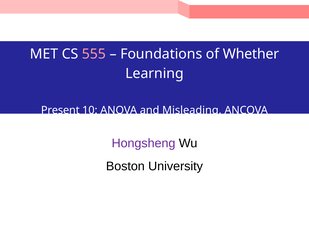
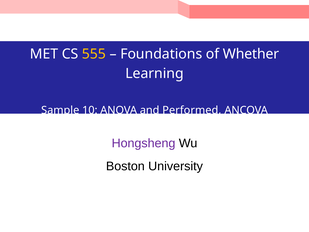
555 colour: pink -> yellow
Present: Present -> Sample
Misleading: Misleading -> Performed
